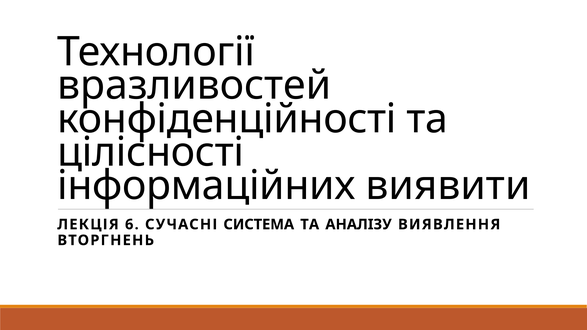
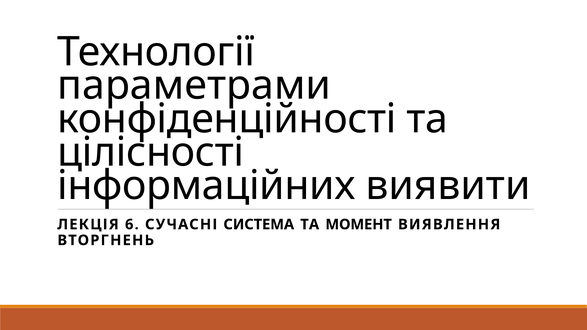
вразливостей: вразливостей -> параметрами
АНАЛIЗУ: АНАЛIЗУ -> МОМЕНТ
